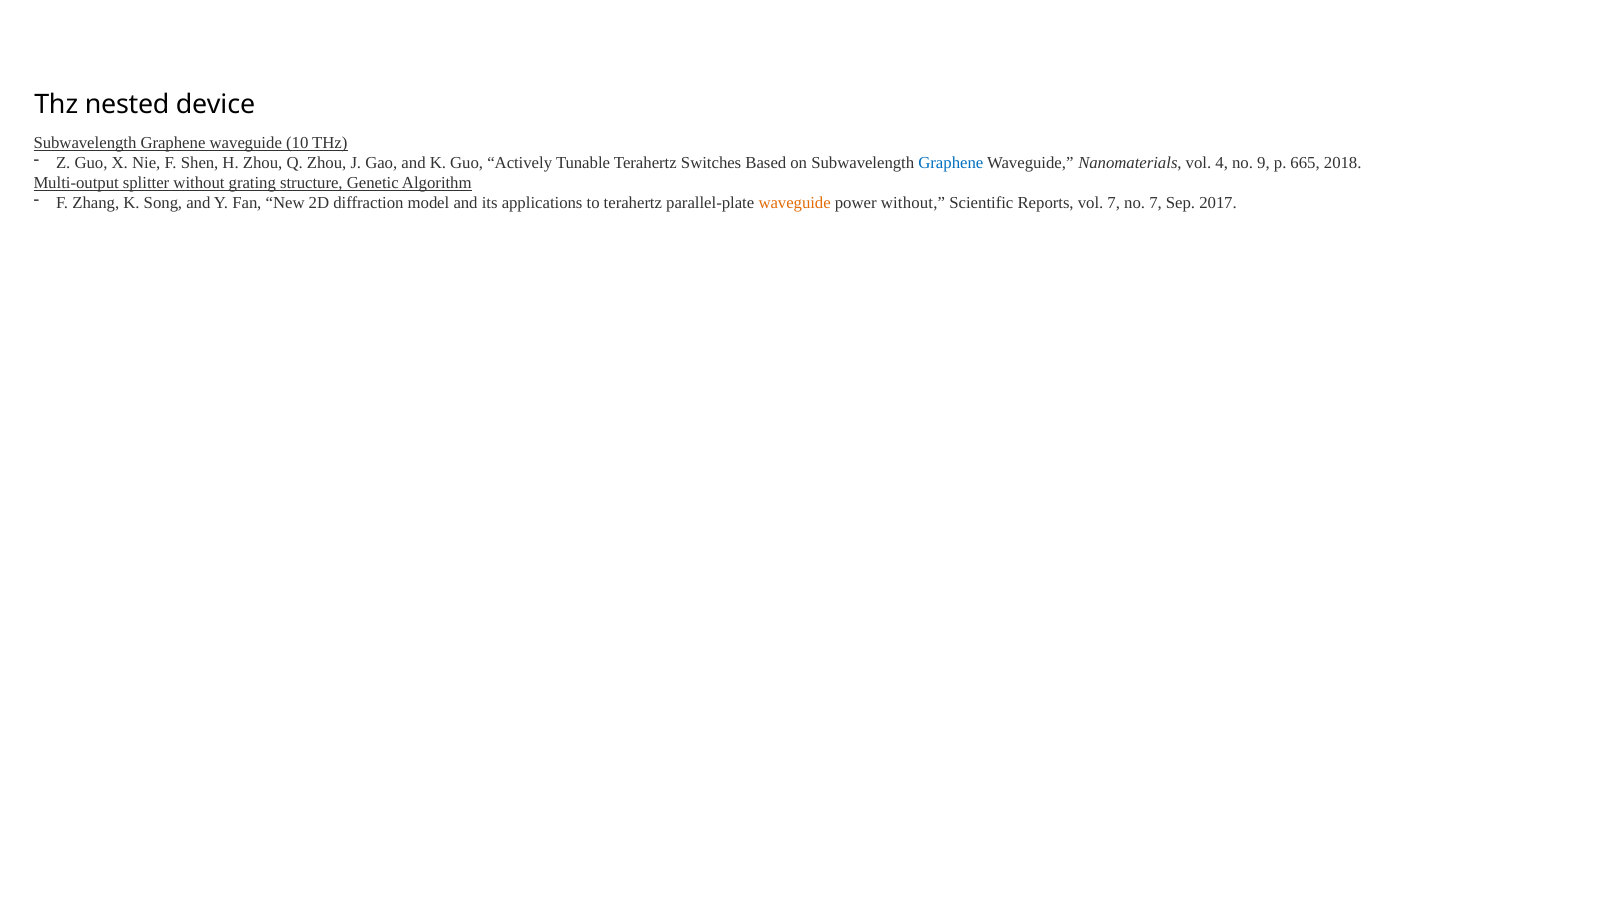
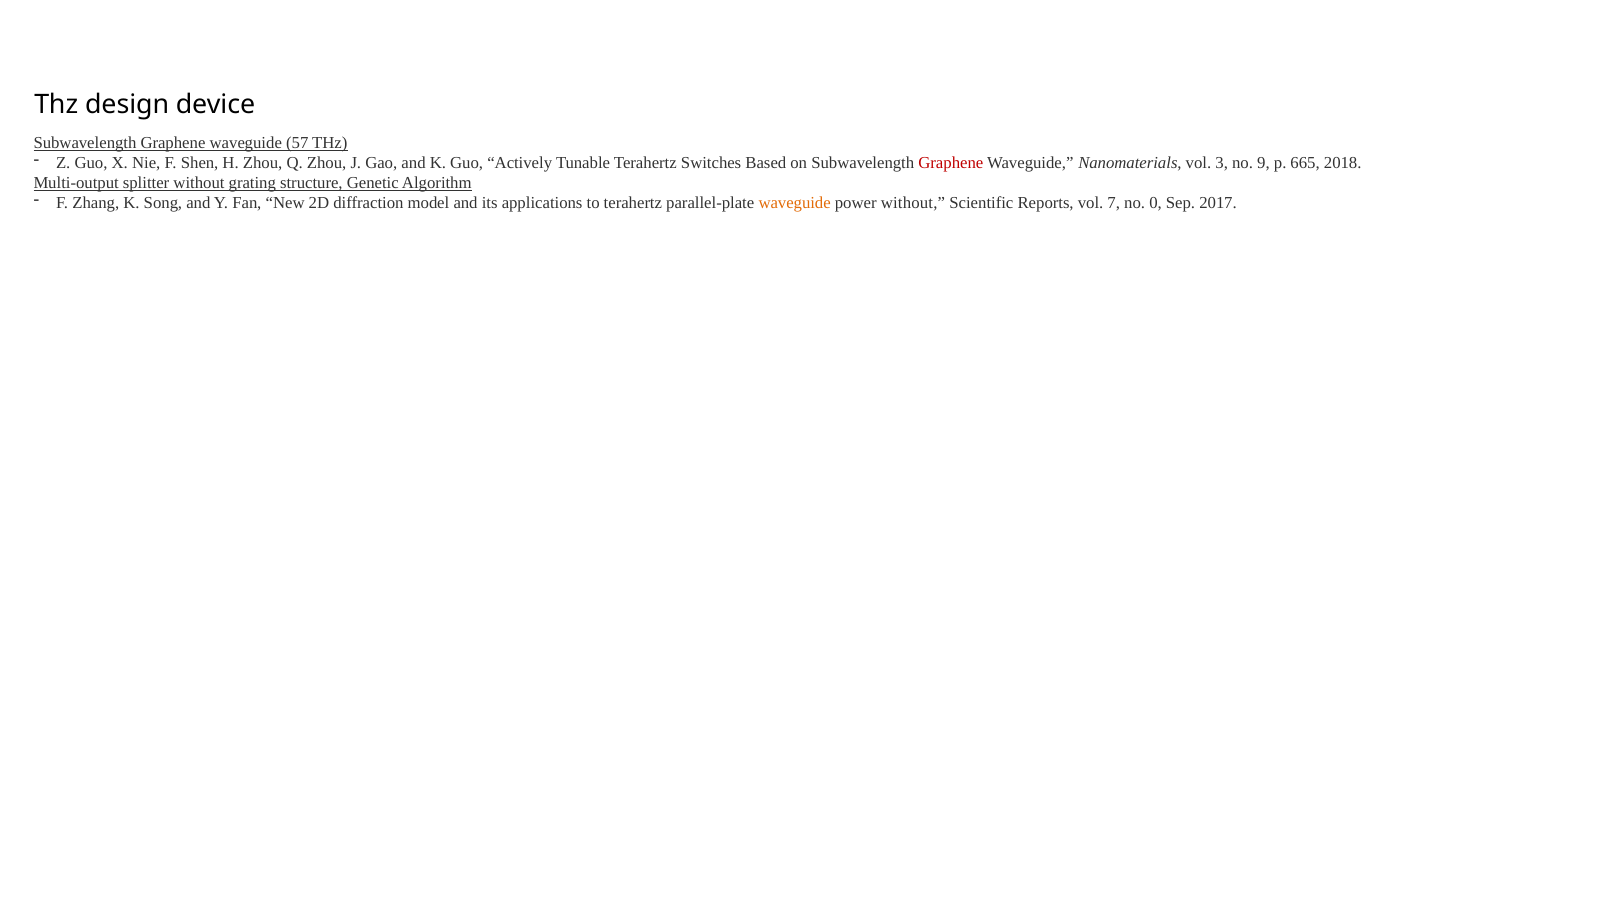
nested: nested -> design
10: 10 -> 57
Graphene at (951, 163) colour: blue -> red
4: 4 -> 3
no 7: 7 -> 0
